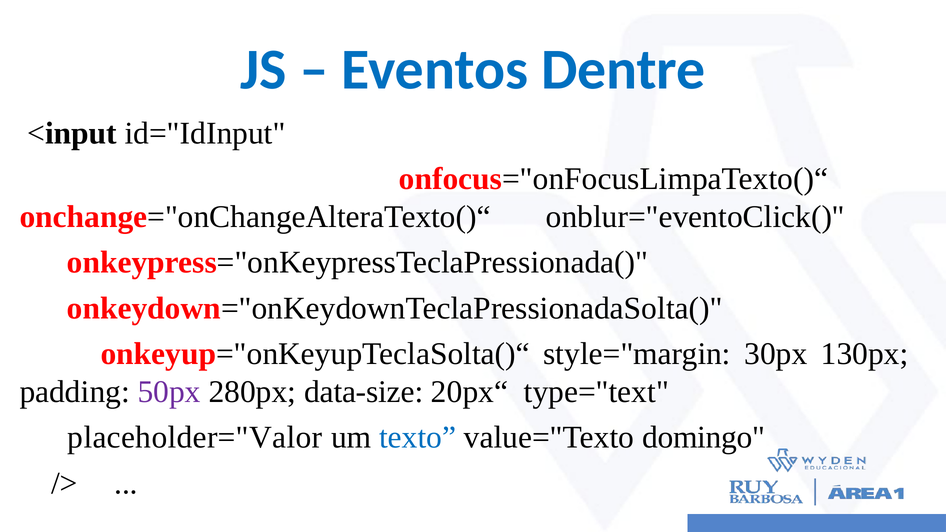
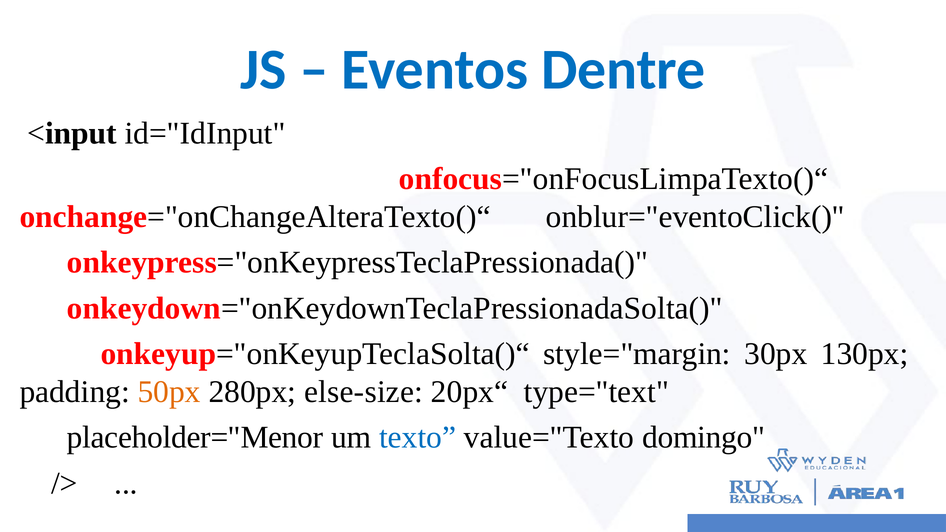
50px colour: purple -> orange
data-size: data-size -> else-size
placeholder="Valor: placeholder="Valor -> placeholder="Menor
